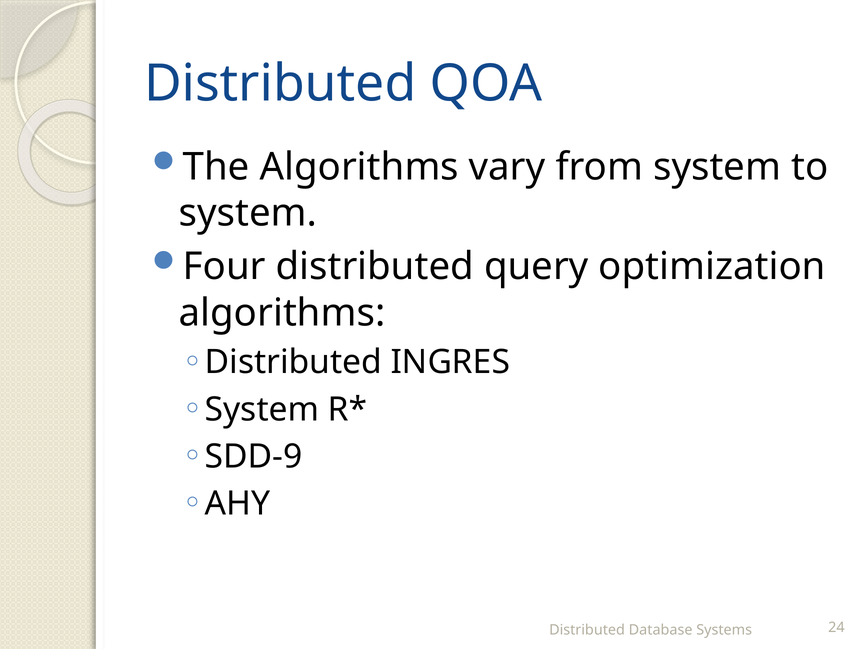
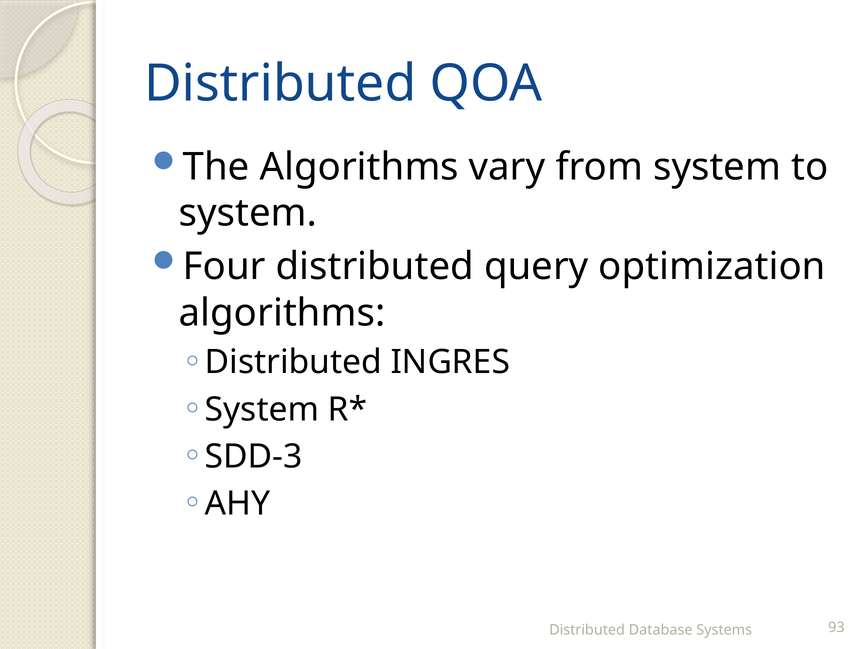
SDD-9: SDD-9 -> SDD-3
24: 24 -> 93
